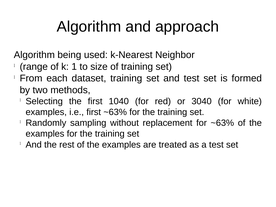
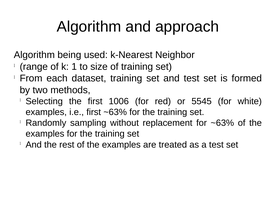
1040: 1040 -> 1006
3040: 3040 -> 5545
